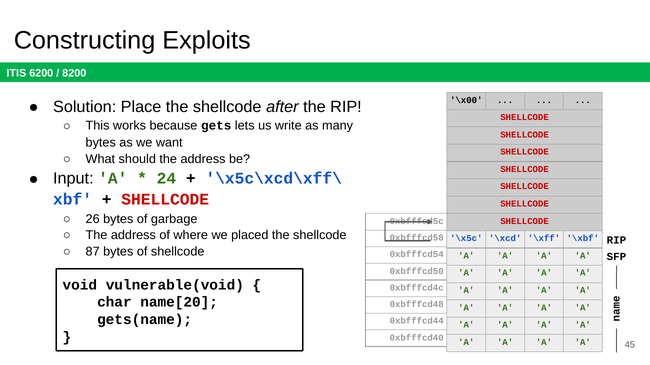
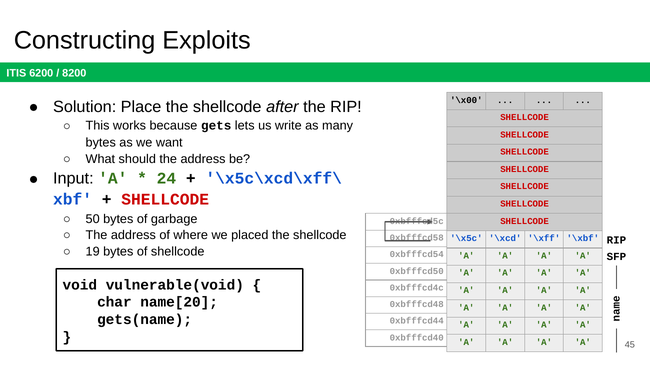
26: 26 -> 50
87: 87 -> 19
